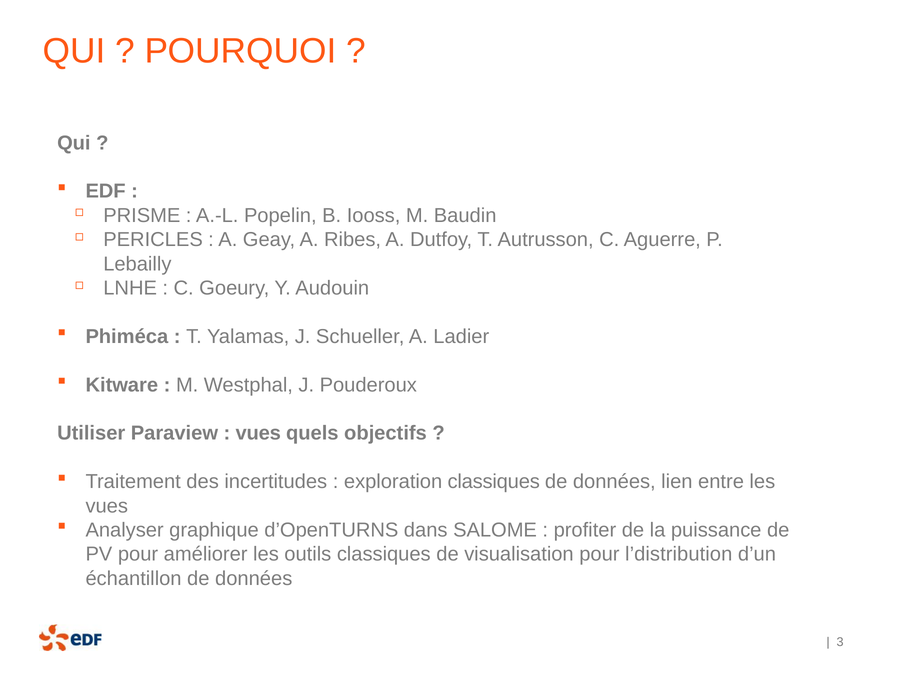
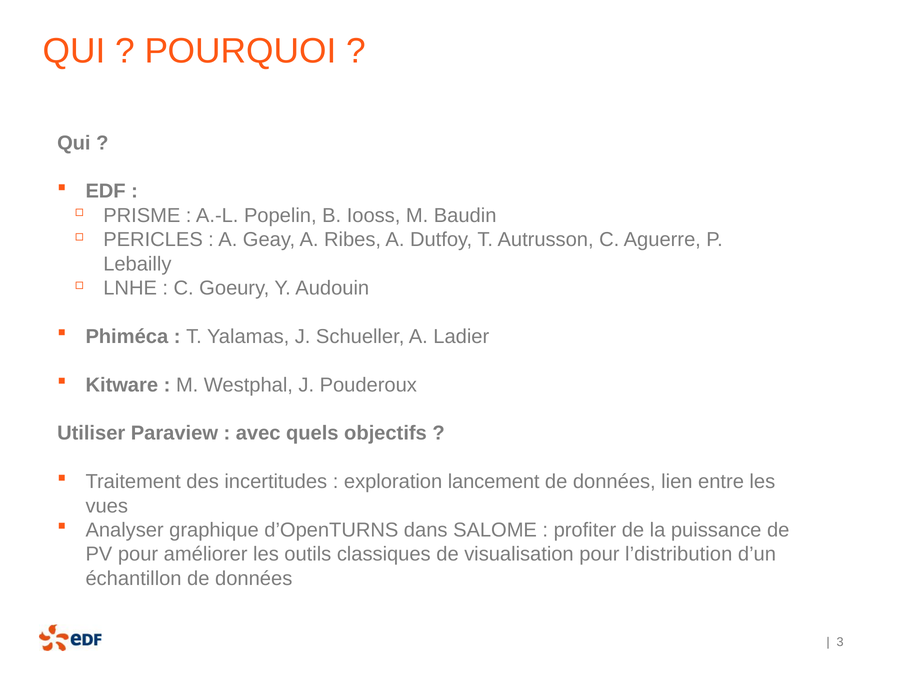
vues at (258, 433): vues -> avec
exploration classiques: classiques -> lancement
